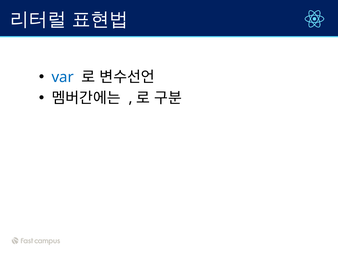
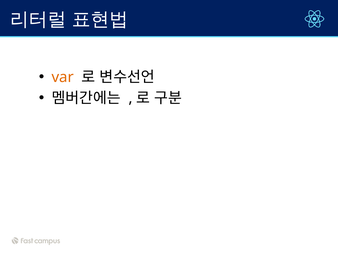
var colour: blue -> orange
